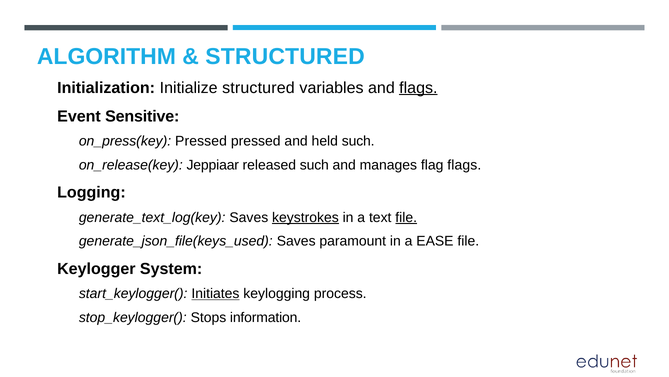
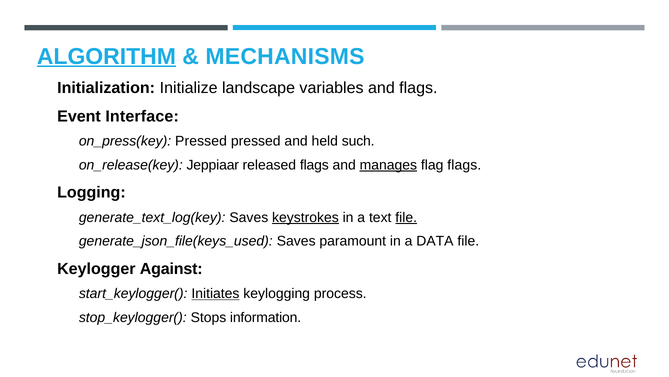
ALGORITHM underline: none -> present
STRUCTURED at (285, 56): STRUCTURED -> MECHANISMS
Initialize structured: structured -> landscape
flags at (418, 88) underline: present -> none
Sensitive: Sensitive -> Interface
released such: such -> flags
manages underline: none -> present
EASE: EASE -> DATA
System: System -> Against
